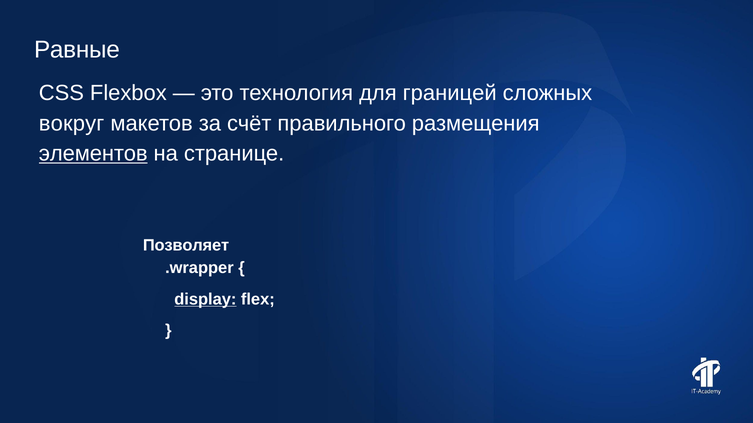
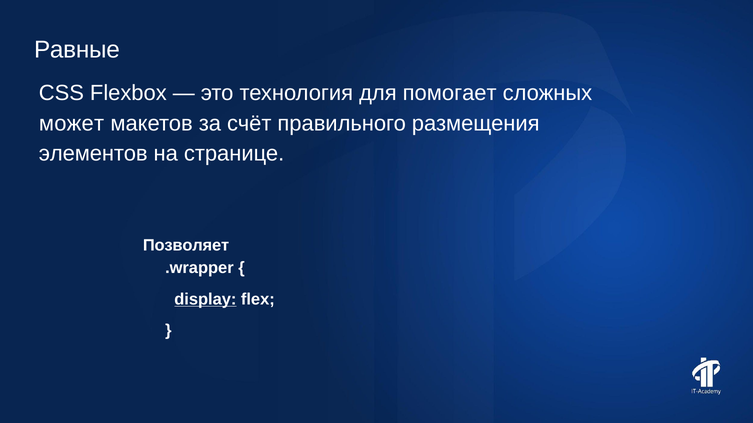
границей: границей -> помогает
вокруг: вокруг -> может
элементов underline: present -> none
